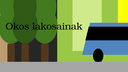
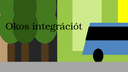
lakosainak: lakosainak -> integrációt
